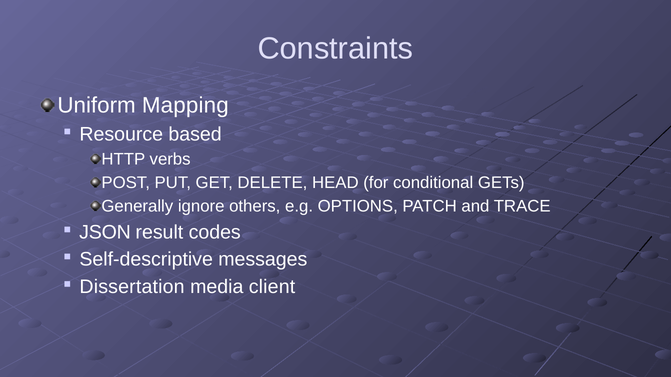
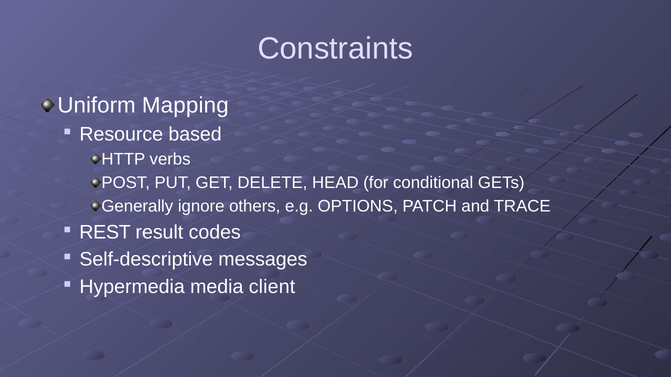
JSON: JSON -> REST
Dissertation: Dissertation -> Hypermedia
